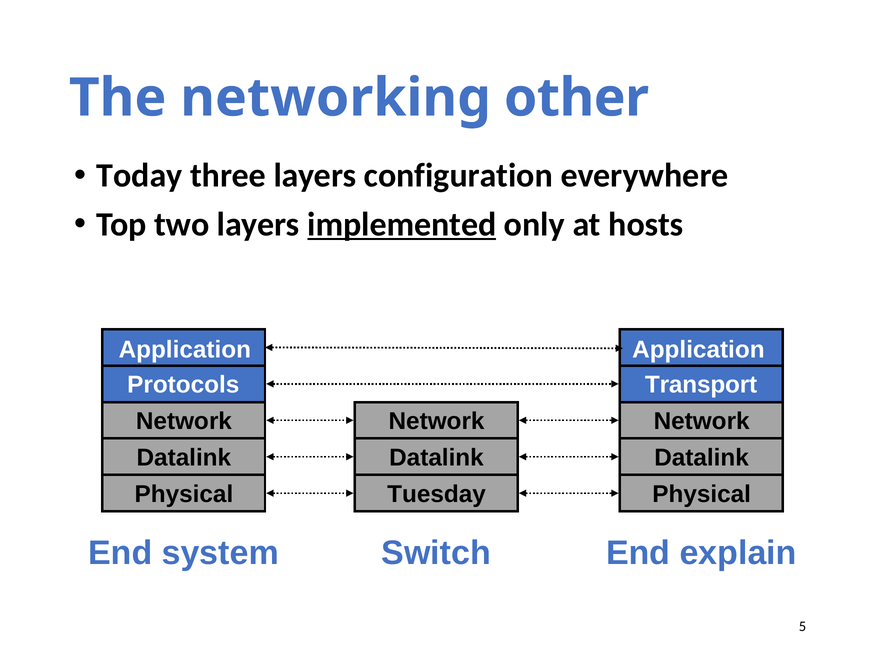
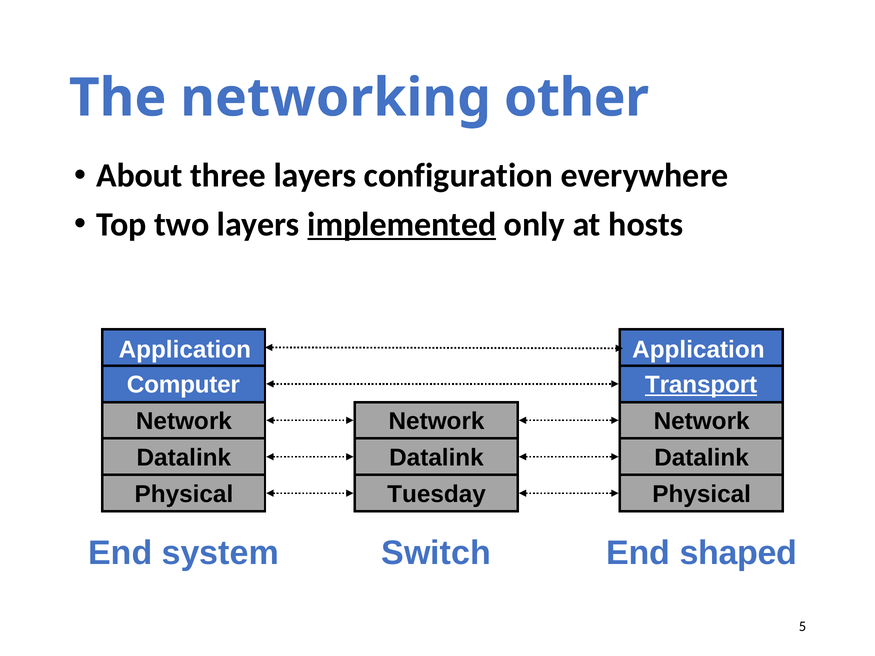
Today: Today -> About
Protocols: Protocols -> Computer
Transport underline: none -> present
explain: explain -> shaped
